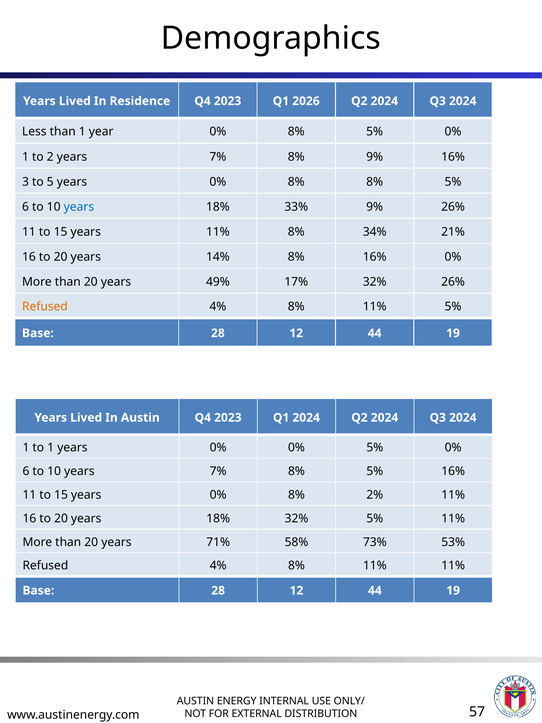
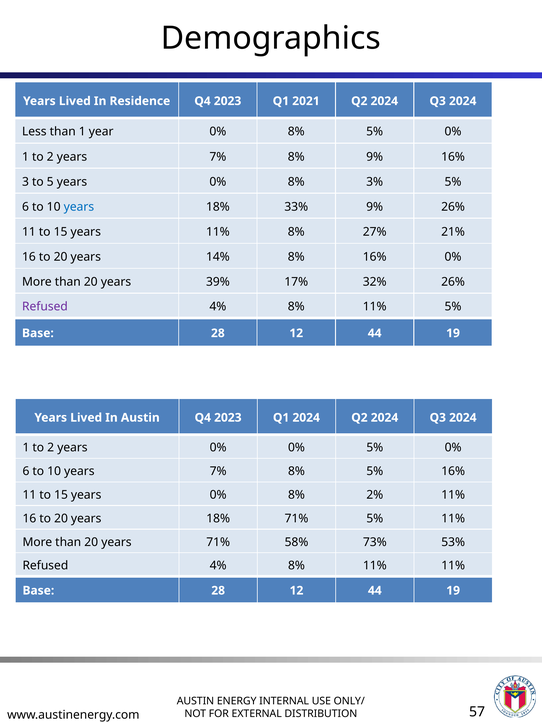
2026: 2026 -> 2021
8% 8%: 8% -> 3%
34%: 34% -> 27%
49%: 49% -> 39%
Refused at (45, 307) colour: orange -> purple
1 at (51, 447): 1 -> 2
18% 32%: 32% -> 71%
